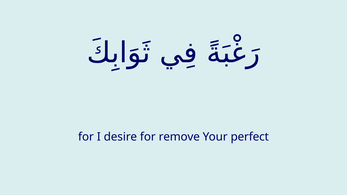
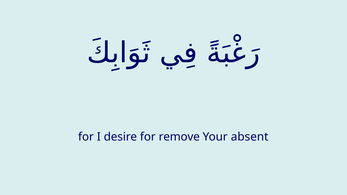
perfect: perfect -> absent
